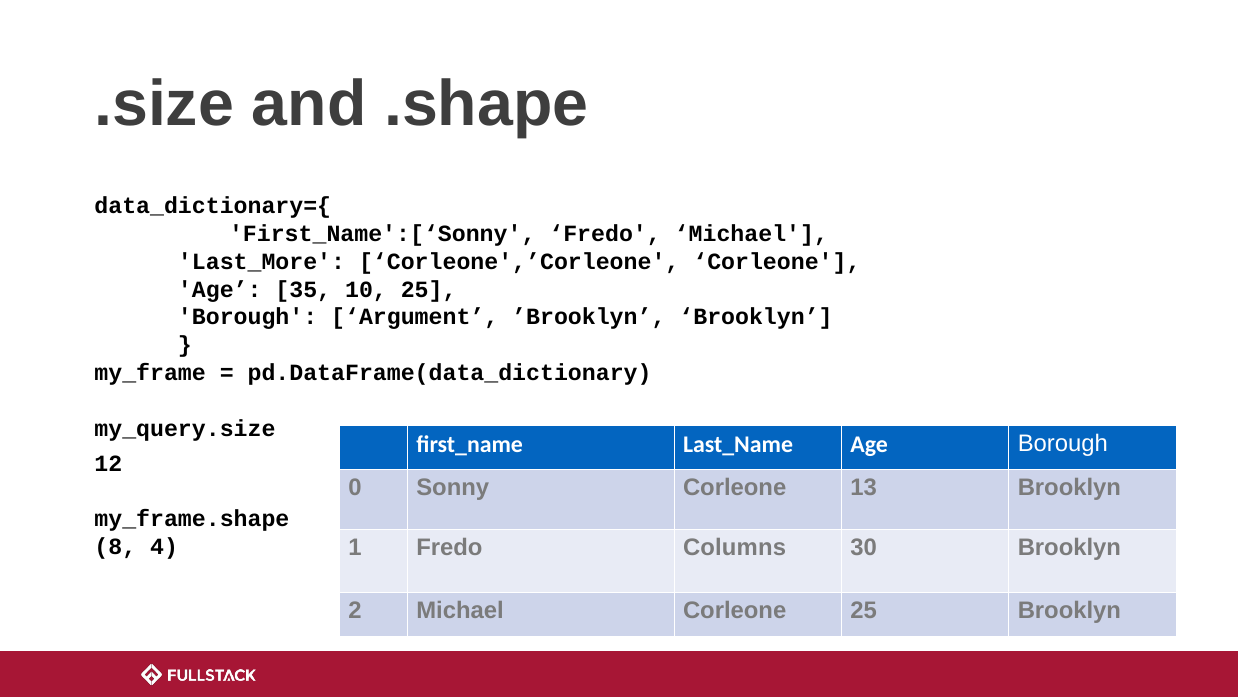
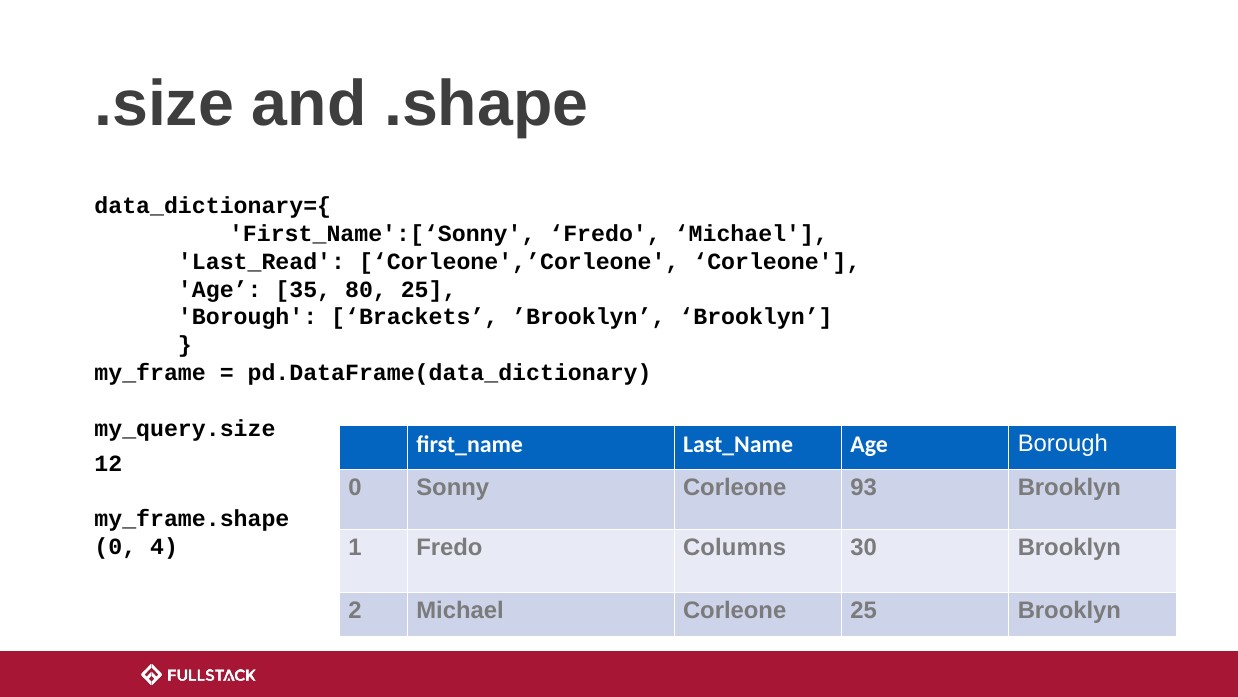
Last_More: Last_More -> Last_Read
10: 10 -> 80
Argument: Argument -> Brackets
13: 13 -> 93
8 at (115, 547): 8 -> 0
